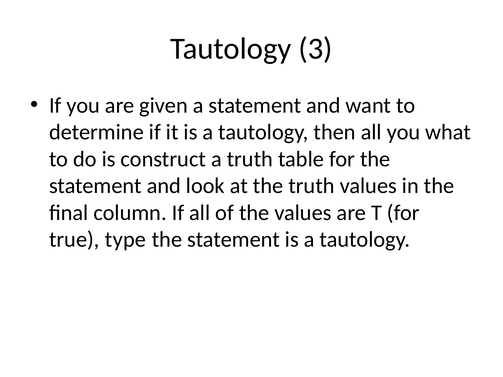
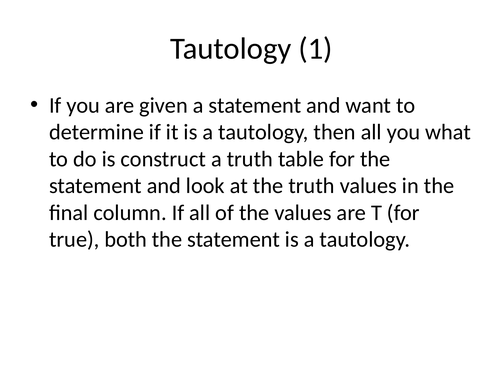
3: 3 -> 1
type: type -> both
